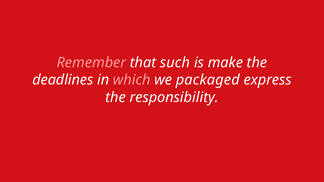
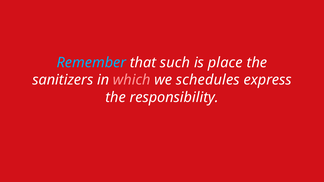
Remember colour: pink -> light blue
make: make -> place
deadlines: deadlines -> sanitizers
packaged: packaged -> schedules
